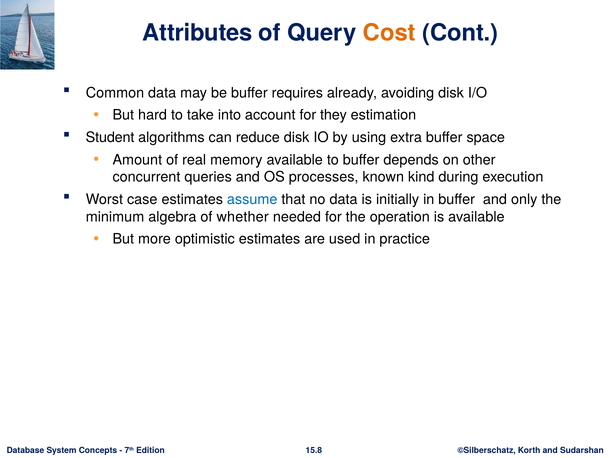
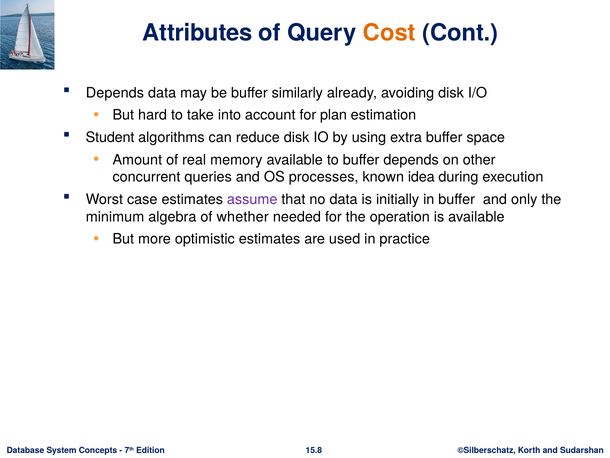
Common at (115, 93): Common -> Depends
requires: requires -> similarly
they: they -> plan
kind: kind -> idea
assume colour: blue -> purple
